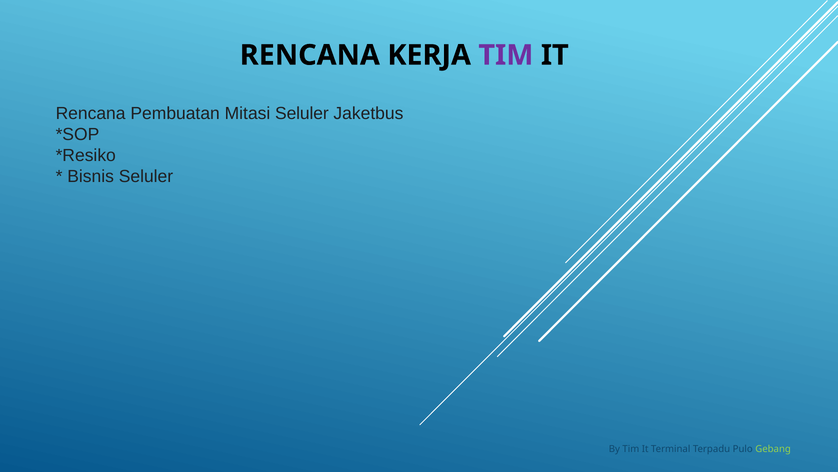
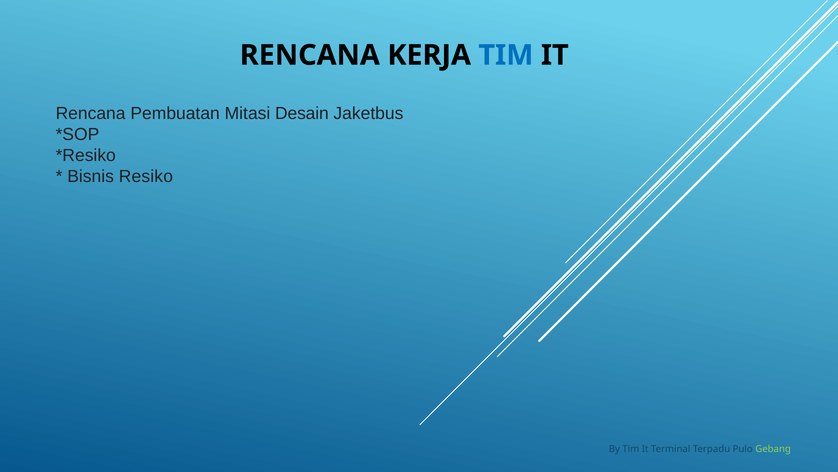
TIM at (506, 55) colour: purple -> blue
Mitasi Seluler: Seluler -> Desain
Bisnis Seluler: Seluler -> Resiko
